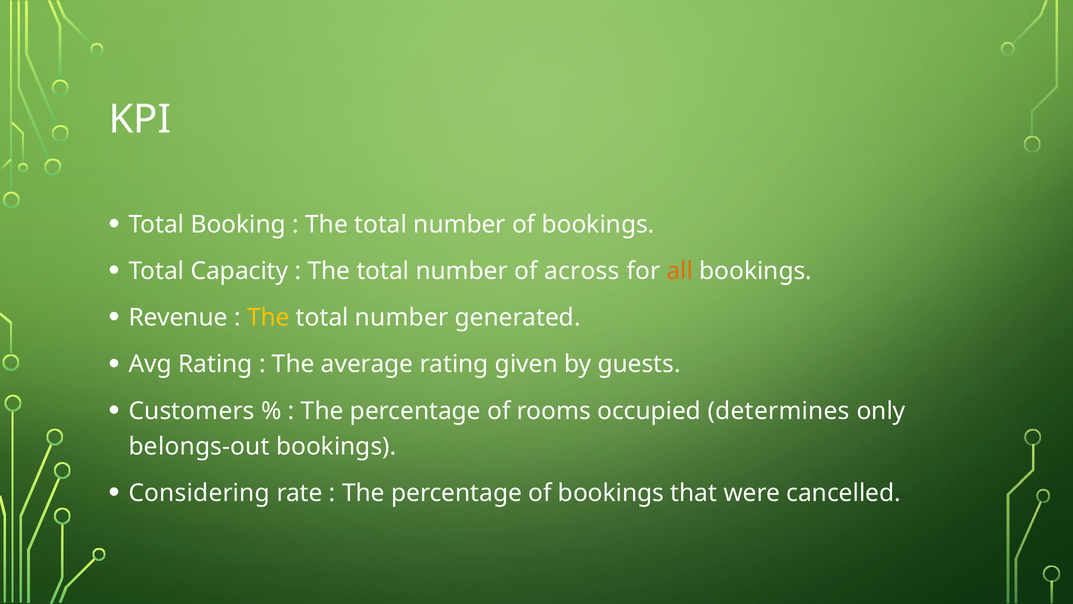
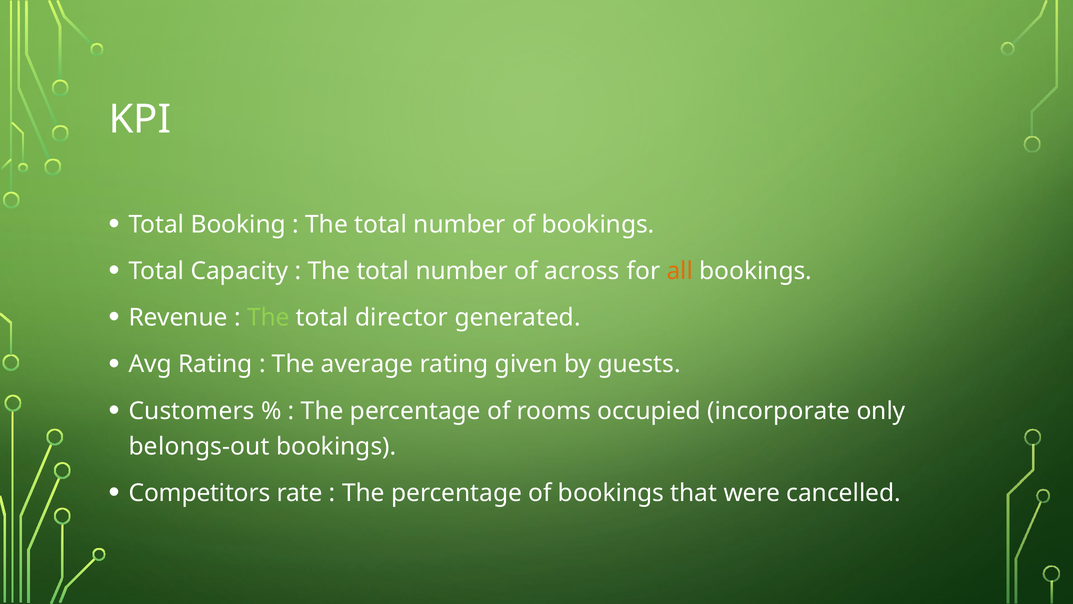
The at (268, 318) colour: yellow -> light green
number at (402, 318): number -> director
determines: determines -> incorporate
Considering: Considering -> Competitors
